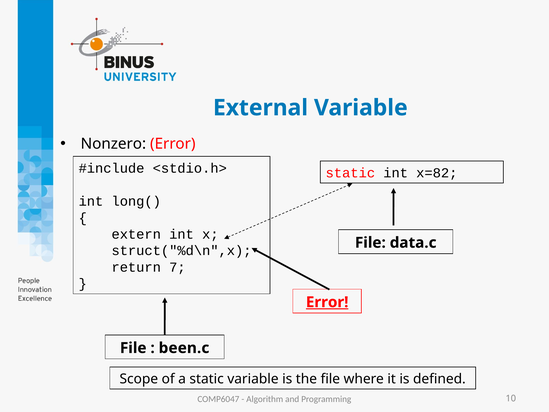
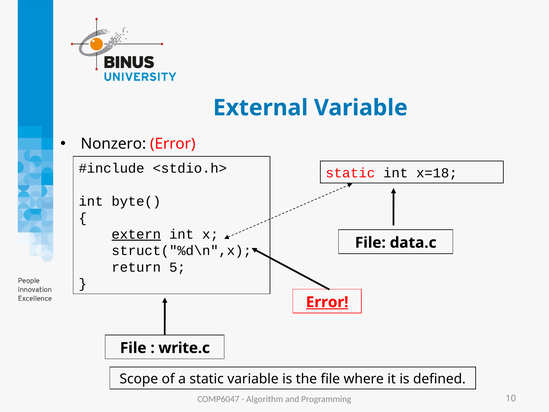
x=82: x=82 -> x=18
long(: long( -> byte(
extern underline: none -> present
7: 7 -> 5
been.c: been.c -> write.c
